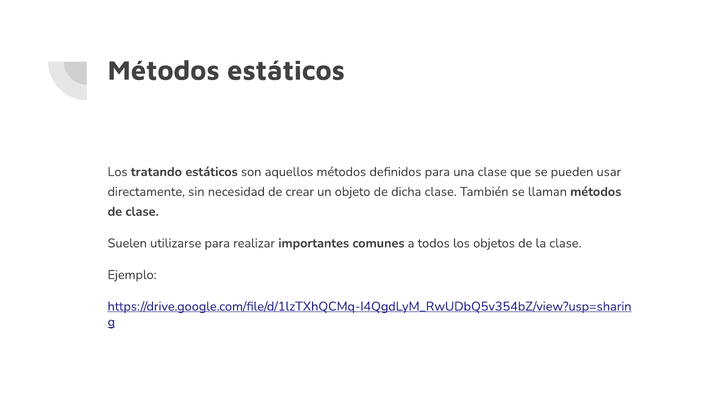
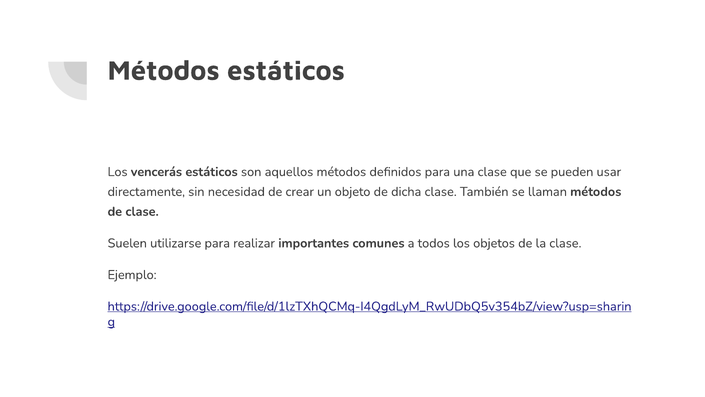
tratando: tratando -> vencerás
